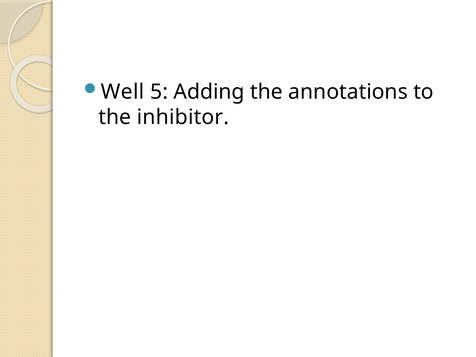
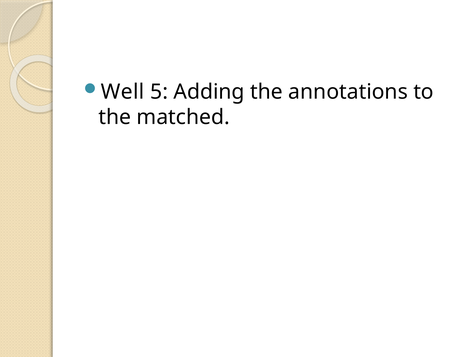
inhibitor: inhibitor -> matched
